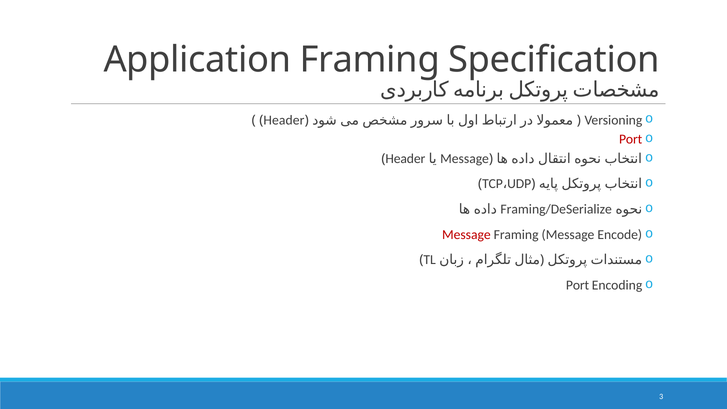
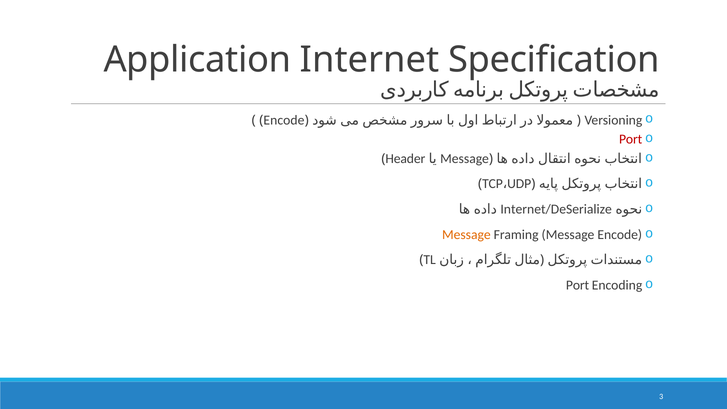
Application Framing: Framing -> Internet
Header at (284, 120): Header -> Encode
Framing/DeSerialize: Framing/DeSerialize -> Internet/DeSerialize
Message at (466, 235) colour: red -> orange
